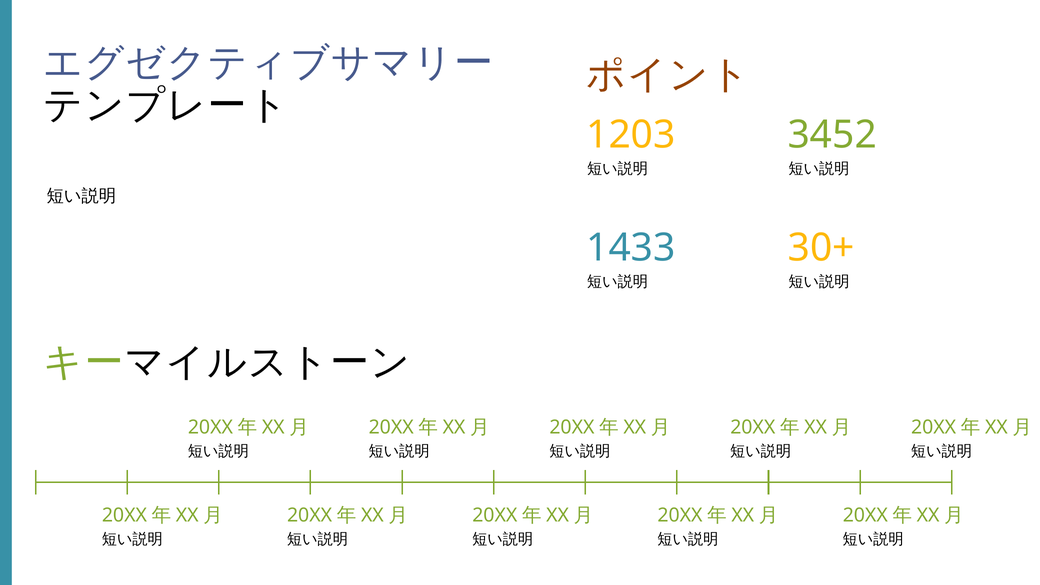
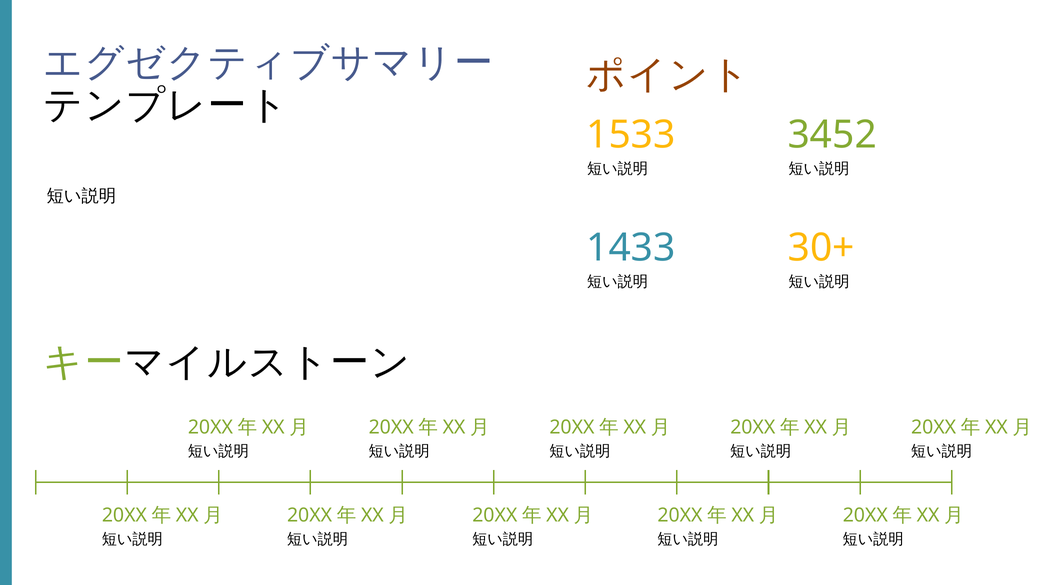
1203: 1203 -> 1533
